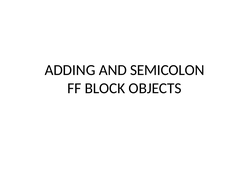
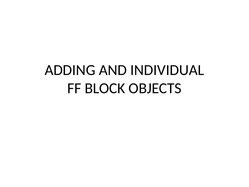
SEMICOLON: SEMICOLON -> INDIVIDUAL
